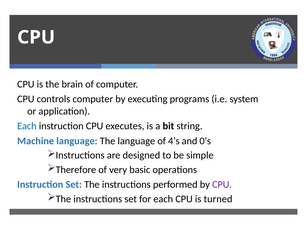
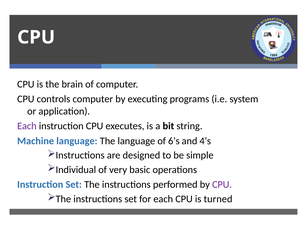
Each at (27, 126) colour: blue -> purple
4’s: 4’s -> 6’s
0’s: 0’s -> 4’s
Therefore: Therefore -> Individual
